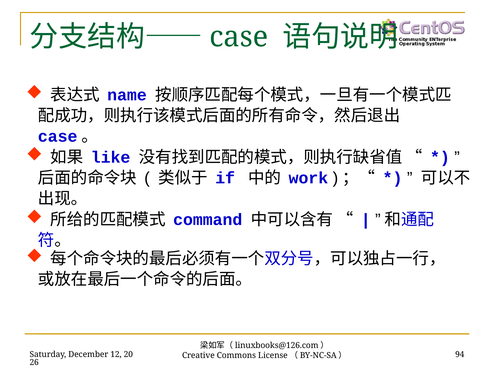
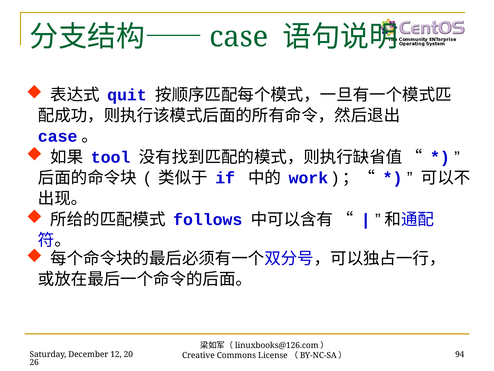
name: name -> quit
like: like -> tool
command: command -> follows
